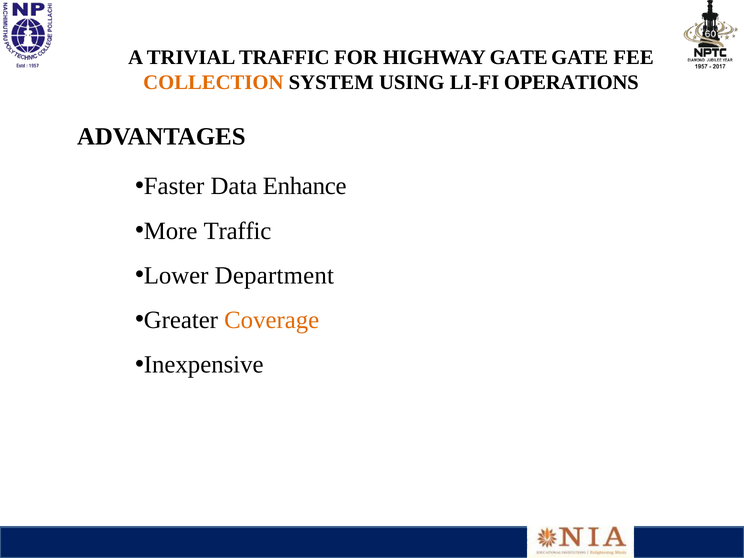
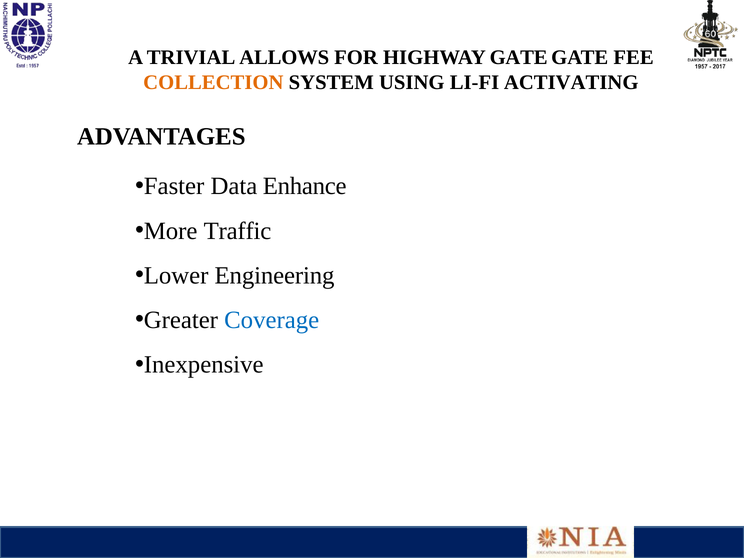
TRIVIAL TRAFFIC: TRAFFIC -> ALLOWS
OPERATIONS: OPERATIONS -> ACTIVATING
Department: Department -> Engineering
Coverage colour: orange -> blue
